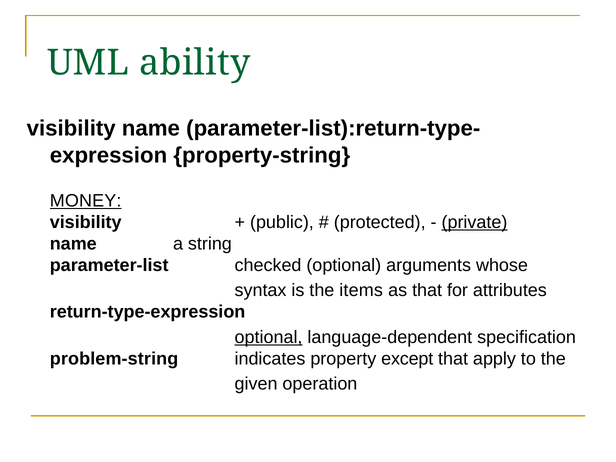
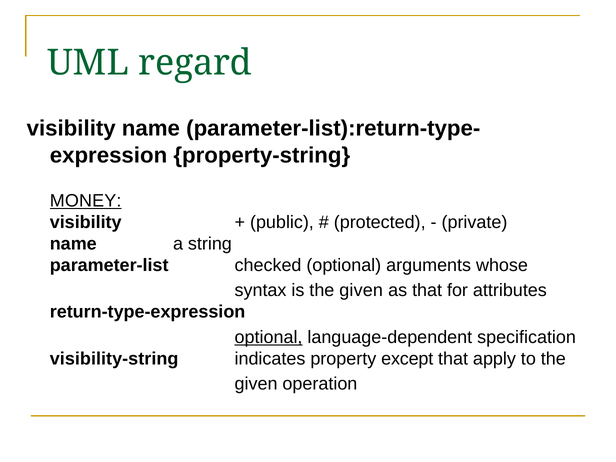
ability: ability -> regard
private underline: present -> none
is the items: items -> given
problem-string: problem-string -> visibility-string
